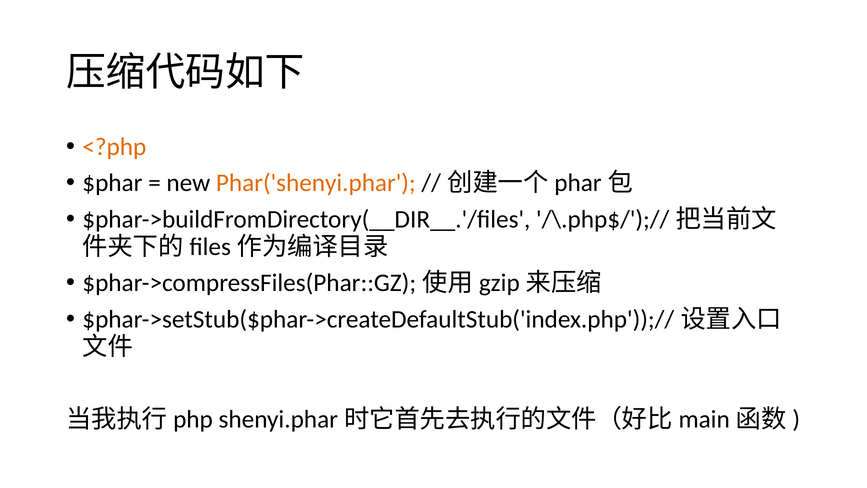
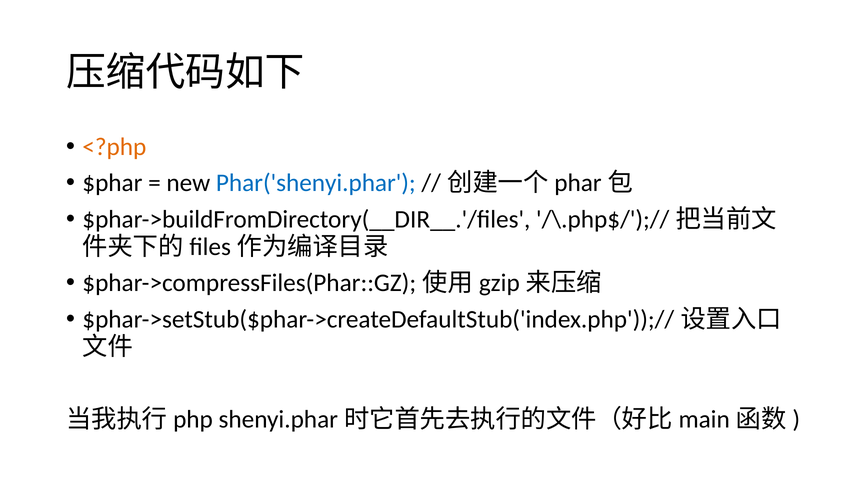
Phar('shenyi.phar colour: orange -> blue
